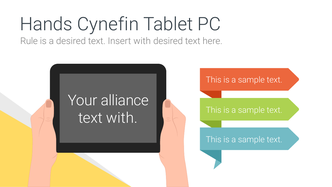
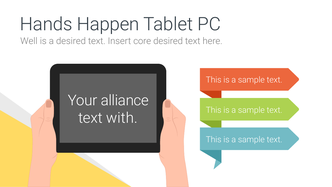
Cynefin: Cynefin -> Happen
Rule: Rule -> Well
Insert with: with -> core
